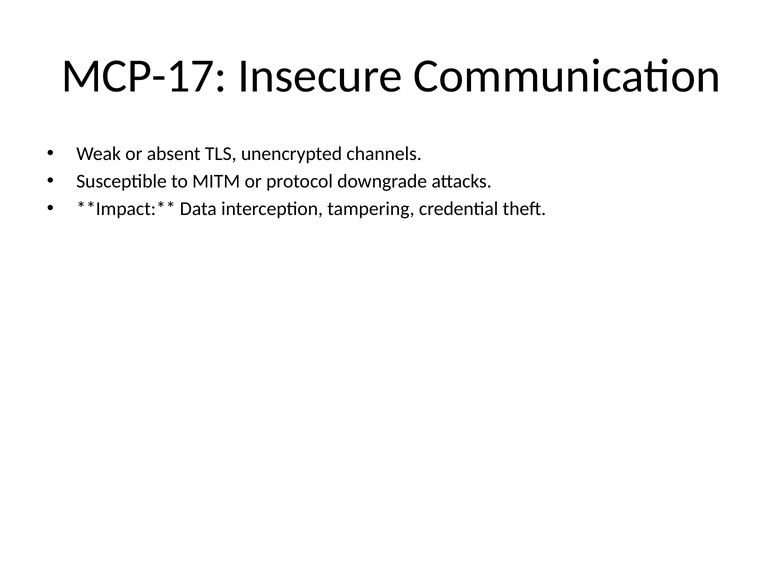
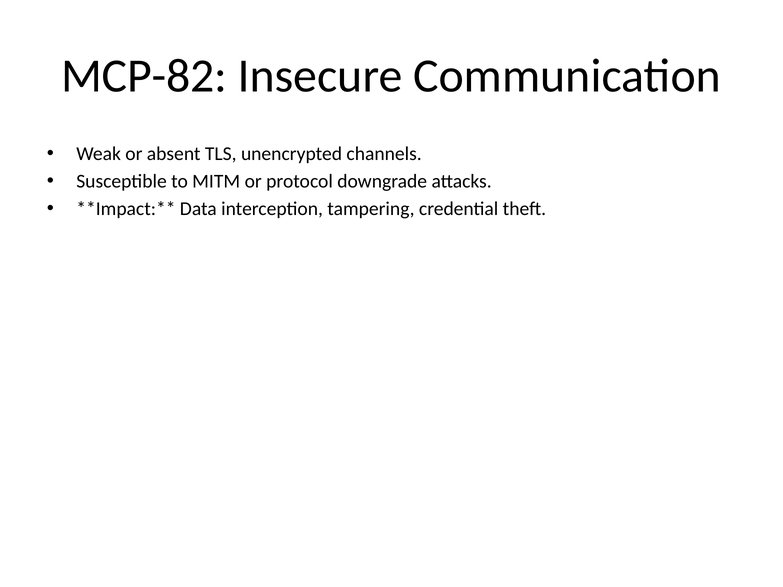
MCP-17: MCP-17 -> MCP-82
